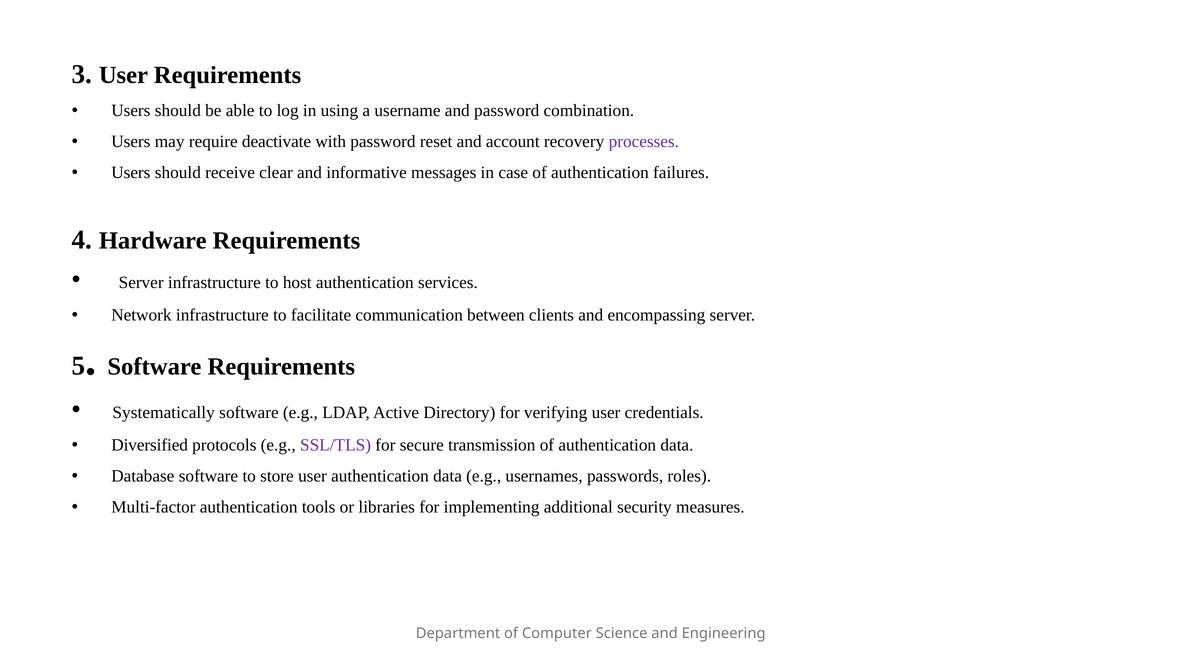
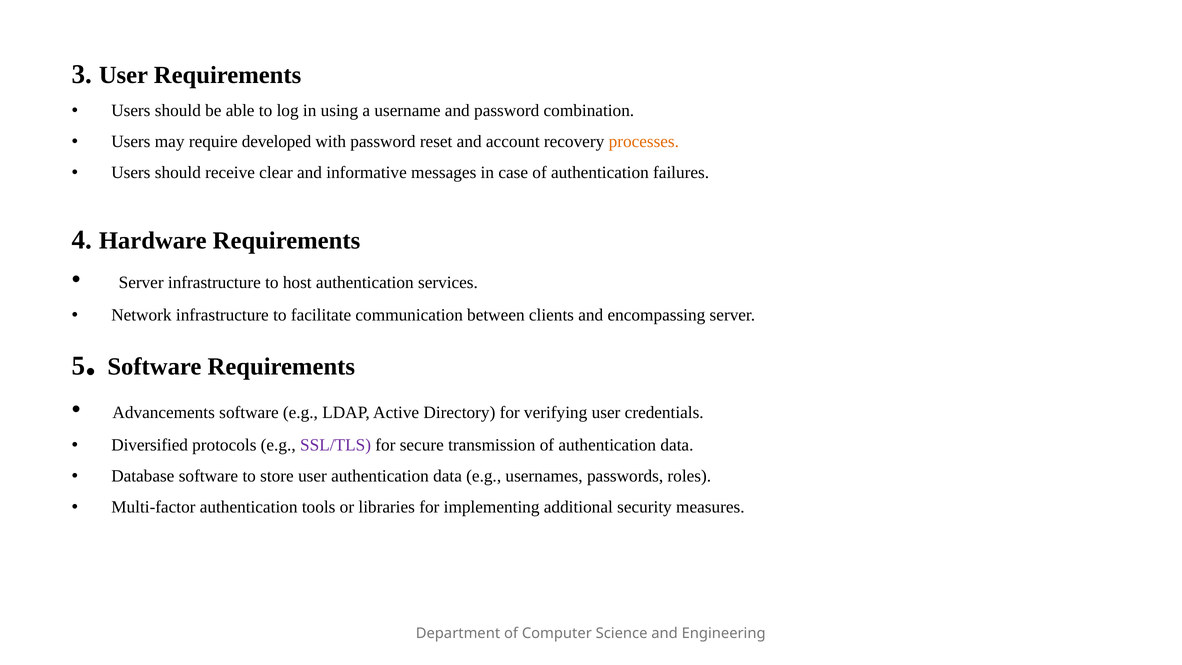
deactivate: deactivate -> developed
processes colour: purple -> orange
Systematically: Systematically -> Advancements
